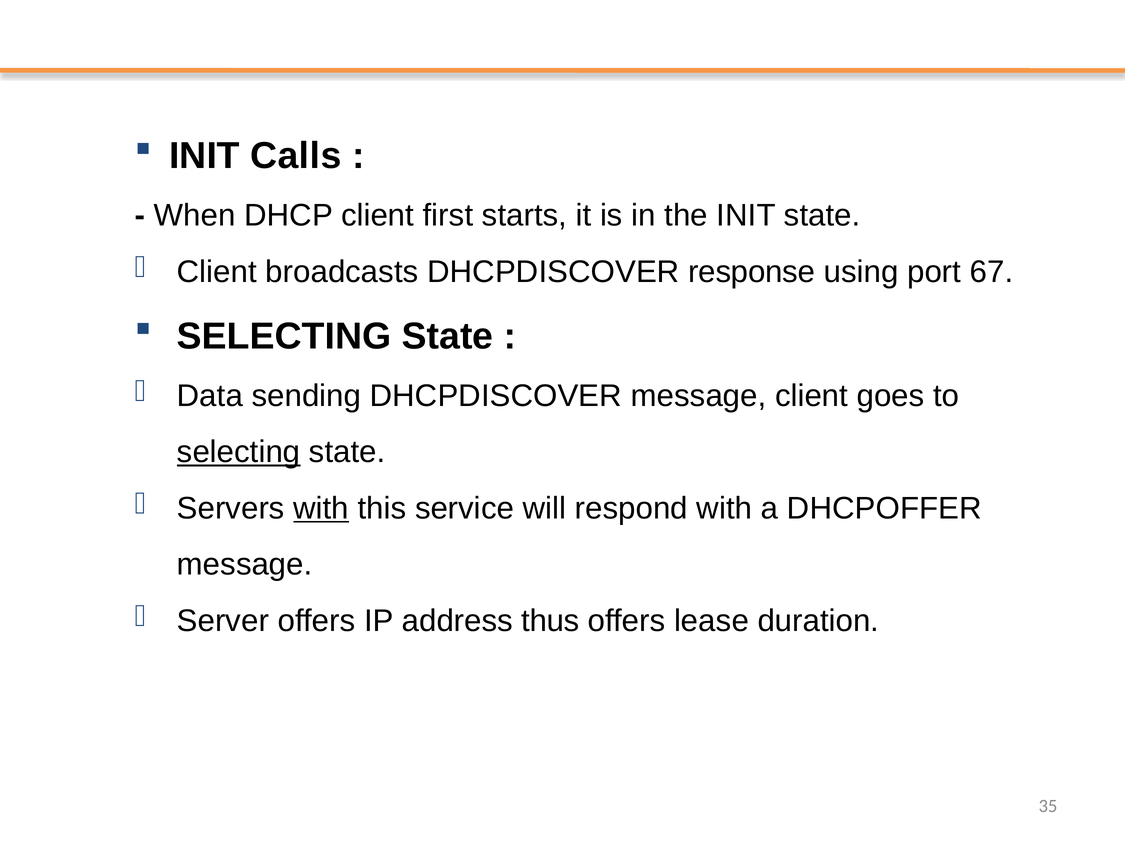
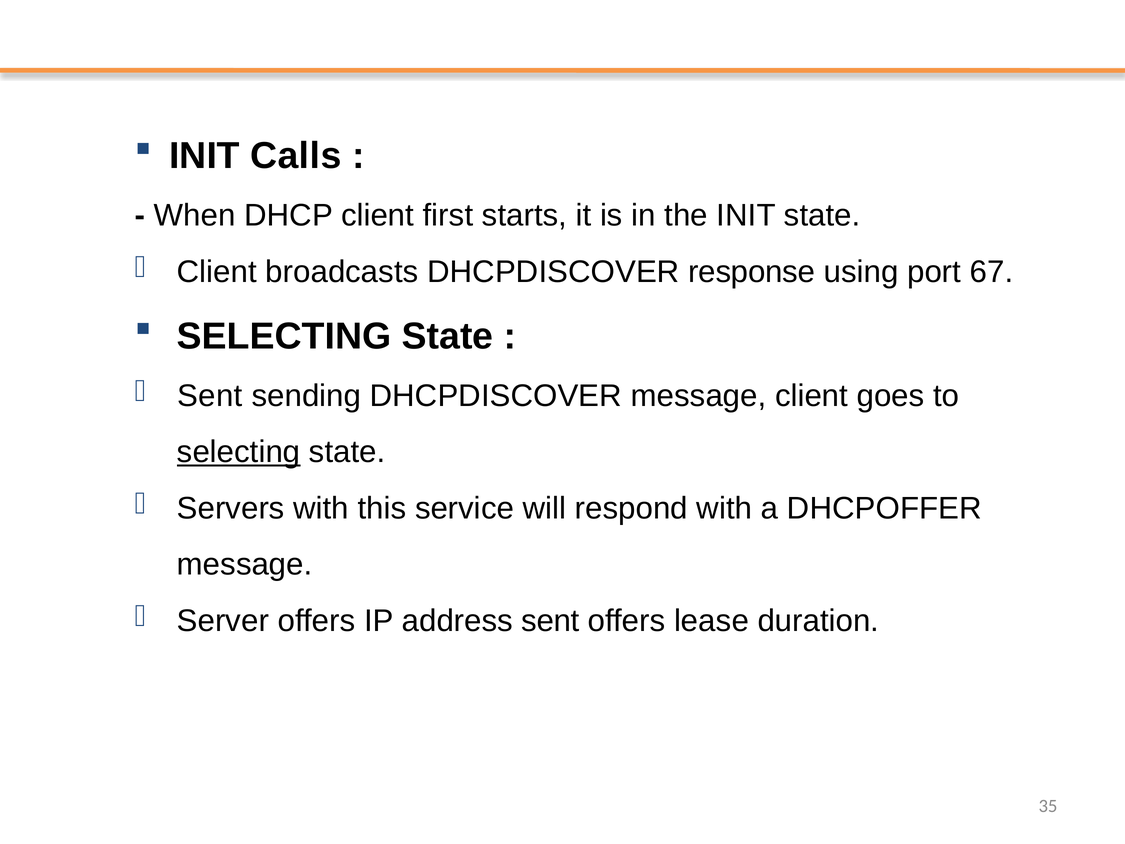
Data at (210, 396): Data -> Sent
with at (321, 508) underline: present -> none
address thus: thus -> sent
